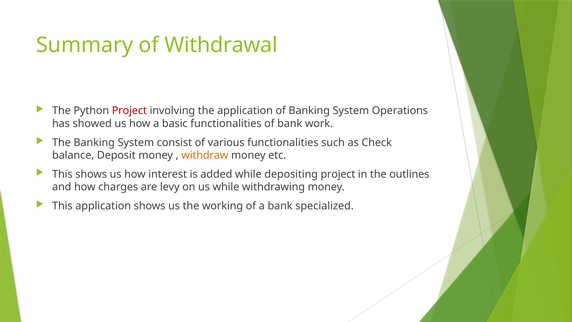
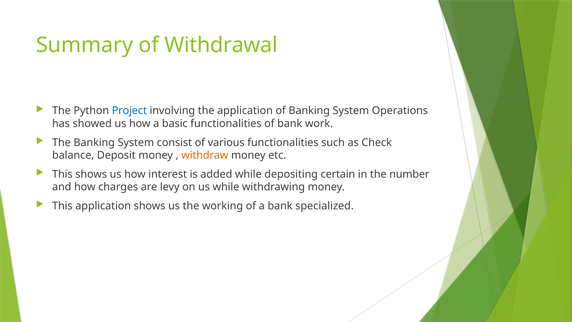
Project at (129, 111) colour: red -> blue
depositing project: project -> certain
outlines: outlines -> number
